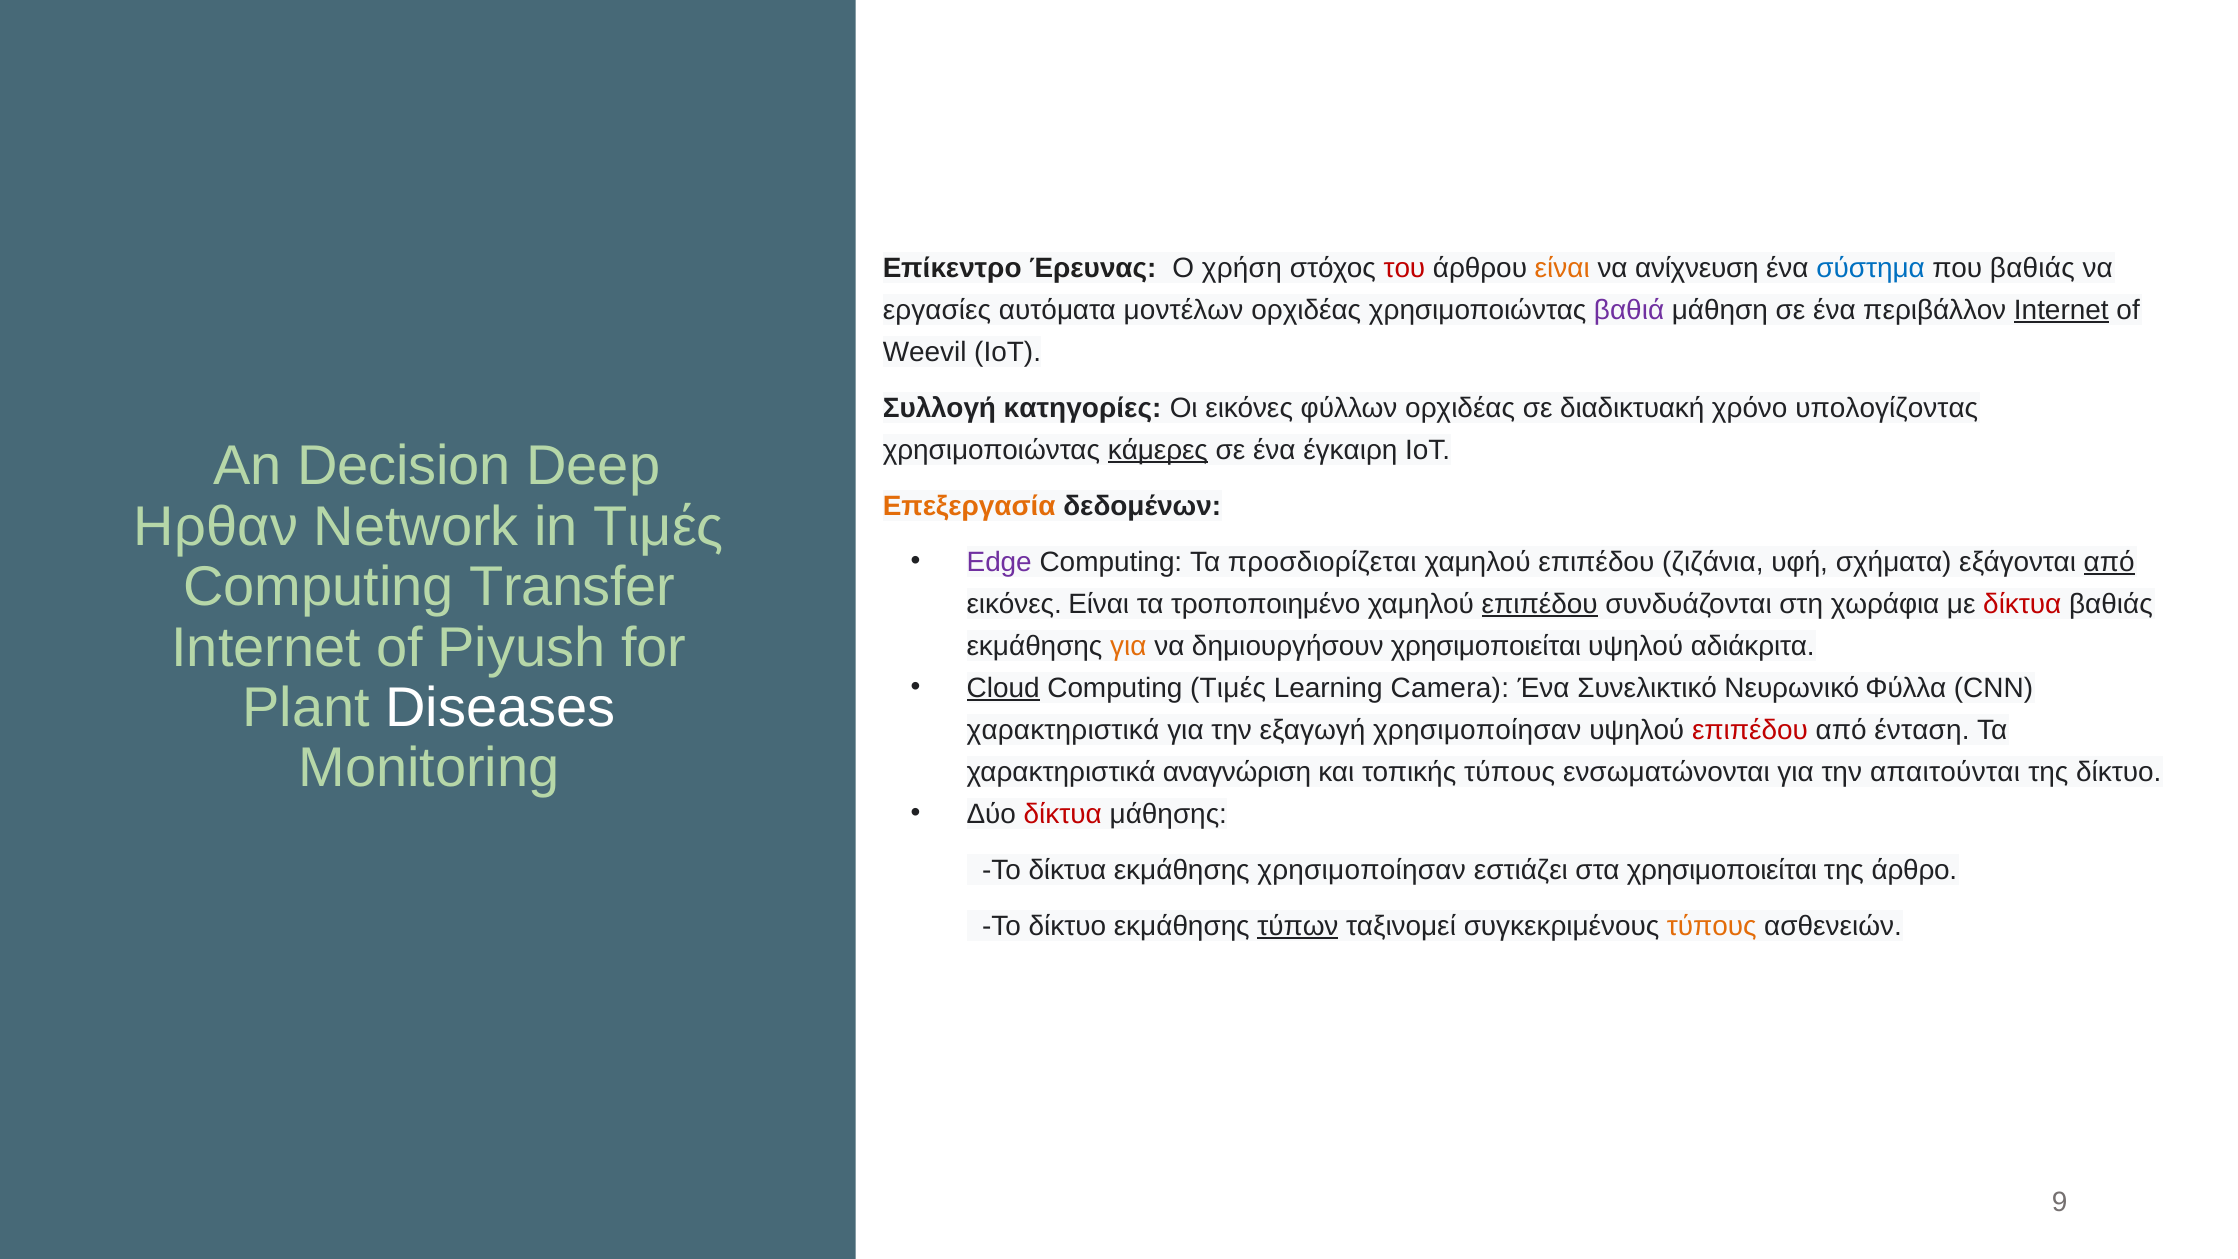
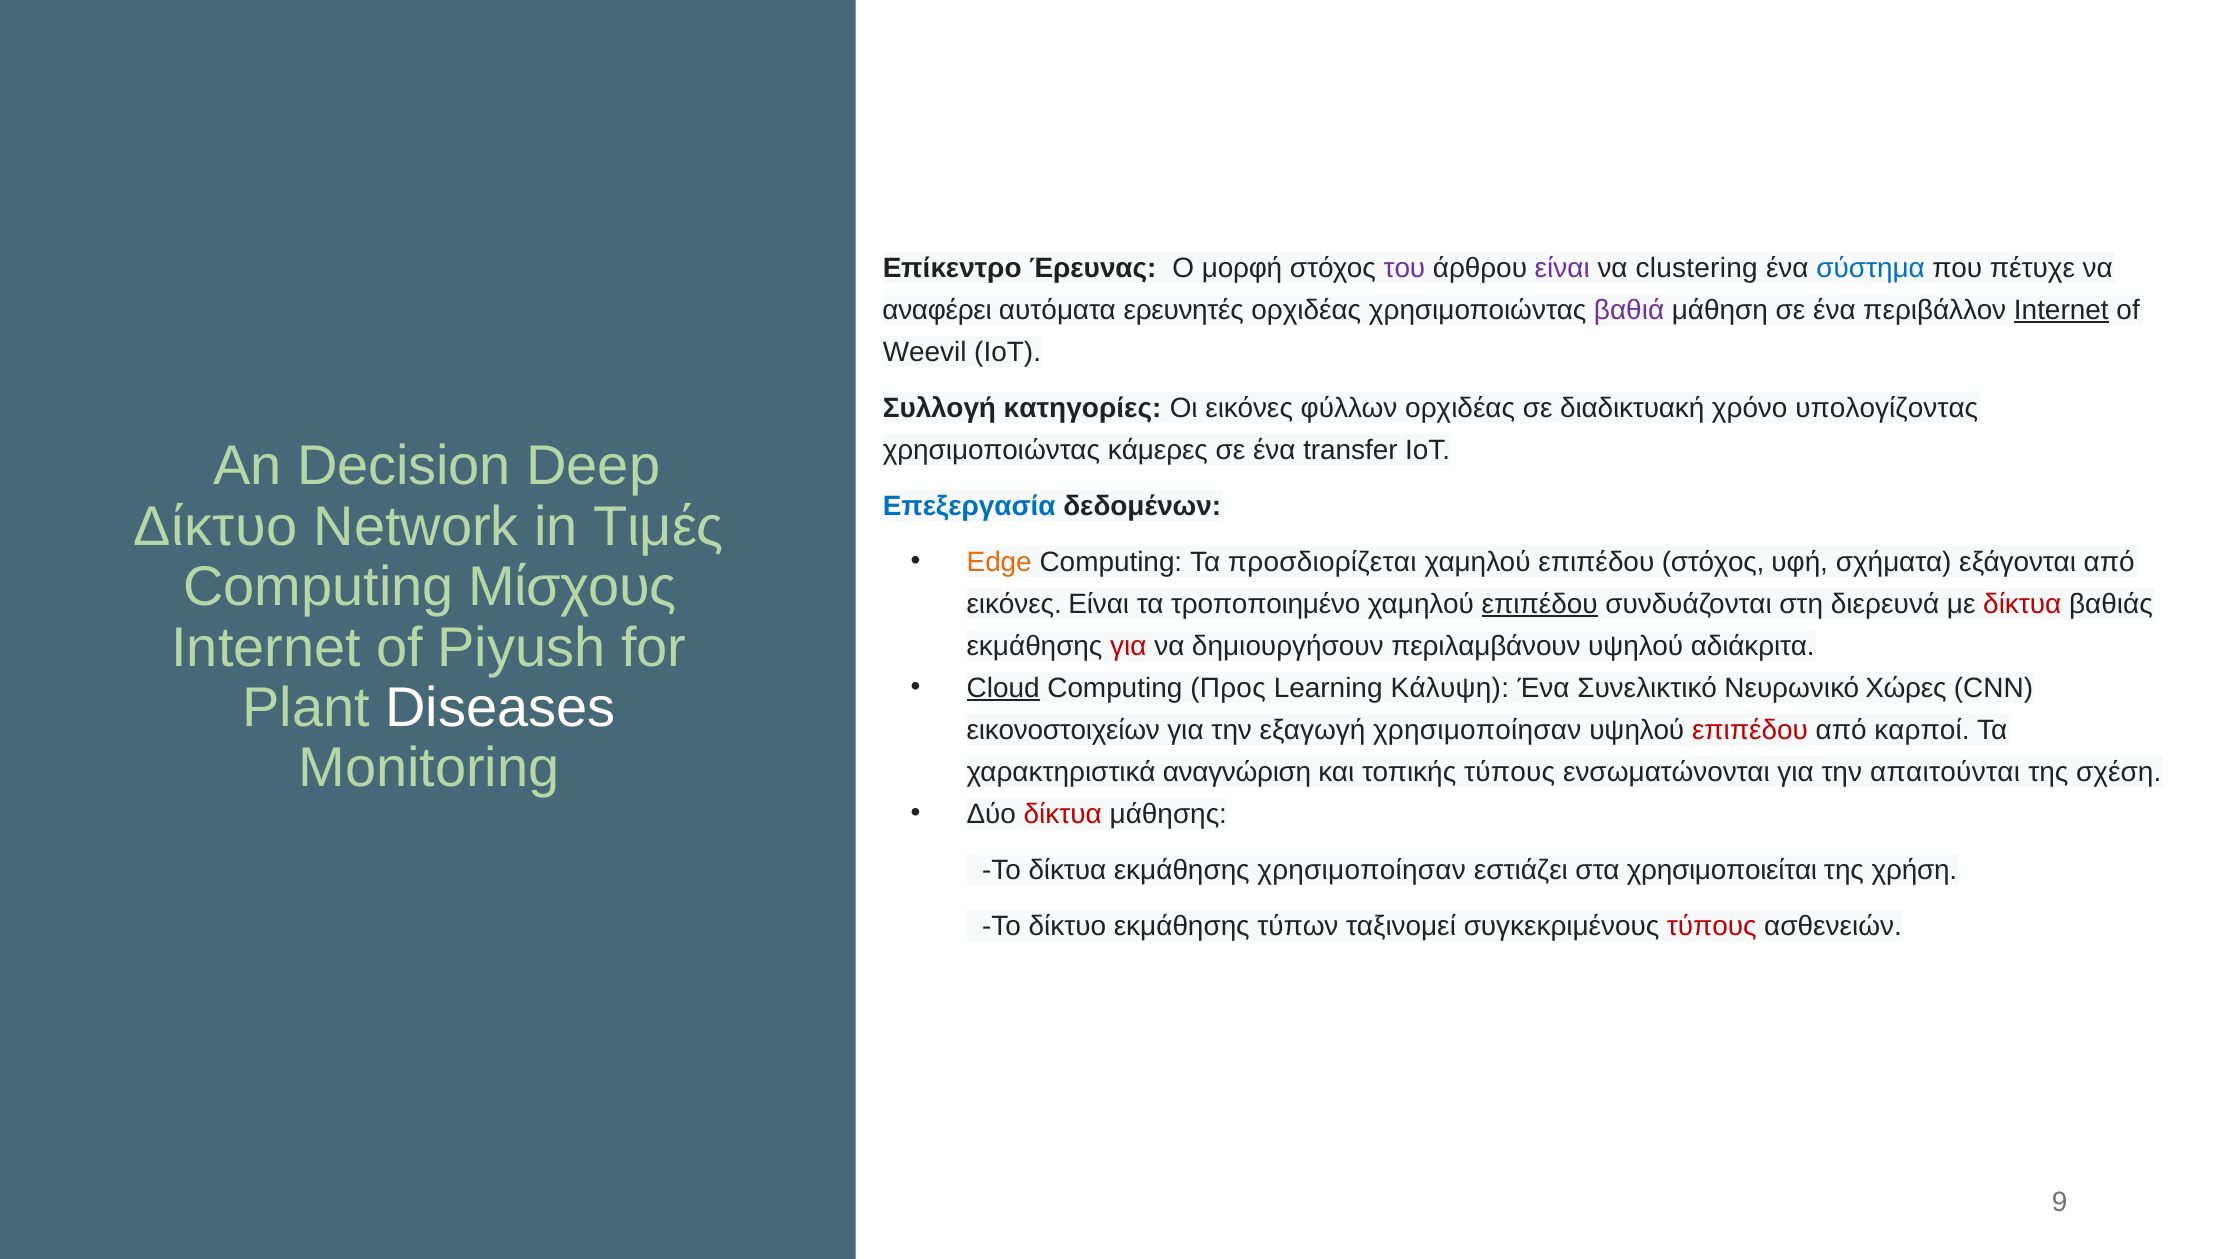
χρήση: χρήση -> μορφή
του colour: red -> purple
είναι at (1562, 268) colour: orange -> purple
ανίχνευση: ανίχνευση -> clustering
που βαθιάς: βαθιάς -> πέτυχε
εργασίες: εργασίες -> αναφέρει
μοντέλων: μοντέλων -> ερευνητές
κάμερες underline: present -> none
έγκαιρη: έγκαιρη -> transfer
Επεξεργασία colour: orange -> blue
Ηρθαν at (216, 527): Ηρθαν -> Δίκτυο
Edge colour: purple -> orange
επιπέδου ζιζάνια: ζιζάνια -> στόχος
από at (2109, 562) underline: present -> none
Transfer: Transfer -> Μίσχους
χωράφια: χωράφια -> διερευνά
για at (1128, 646) colour: orange -> red
δημιουργήσουν χρησιμοποιείται: χρησιμοποιείται -> περιλαμβάνουν
Computing Τιμές: Τιμές -> Προς
Camera: Camera -> Κάλυψη
Φύλλα: Φύλλα -> Χώρες
χαρακτηριστικά at (1063, 730): χαρακτηριστικά -> εικονοστοιχείων
ένταση: ένταση -> καρποί
της δίκτυο: δίκτυο -> σχέση
άρθρο: άρθρο -> χρήση
τύπων underline: present -> none
τύπους at (1712, 926) colour: orange -> red
